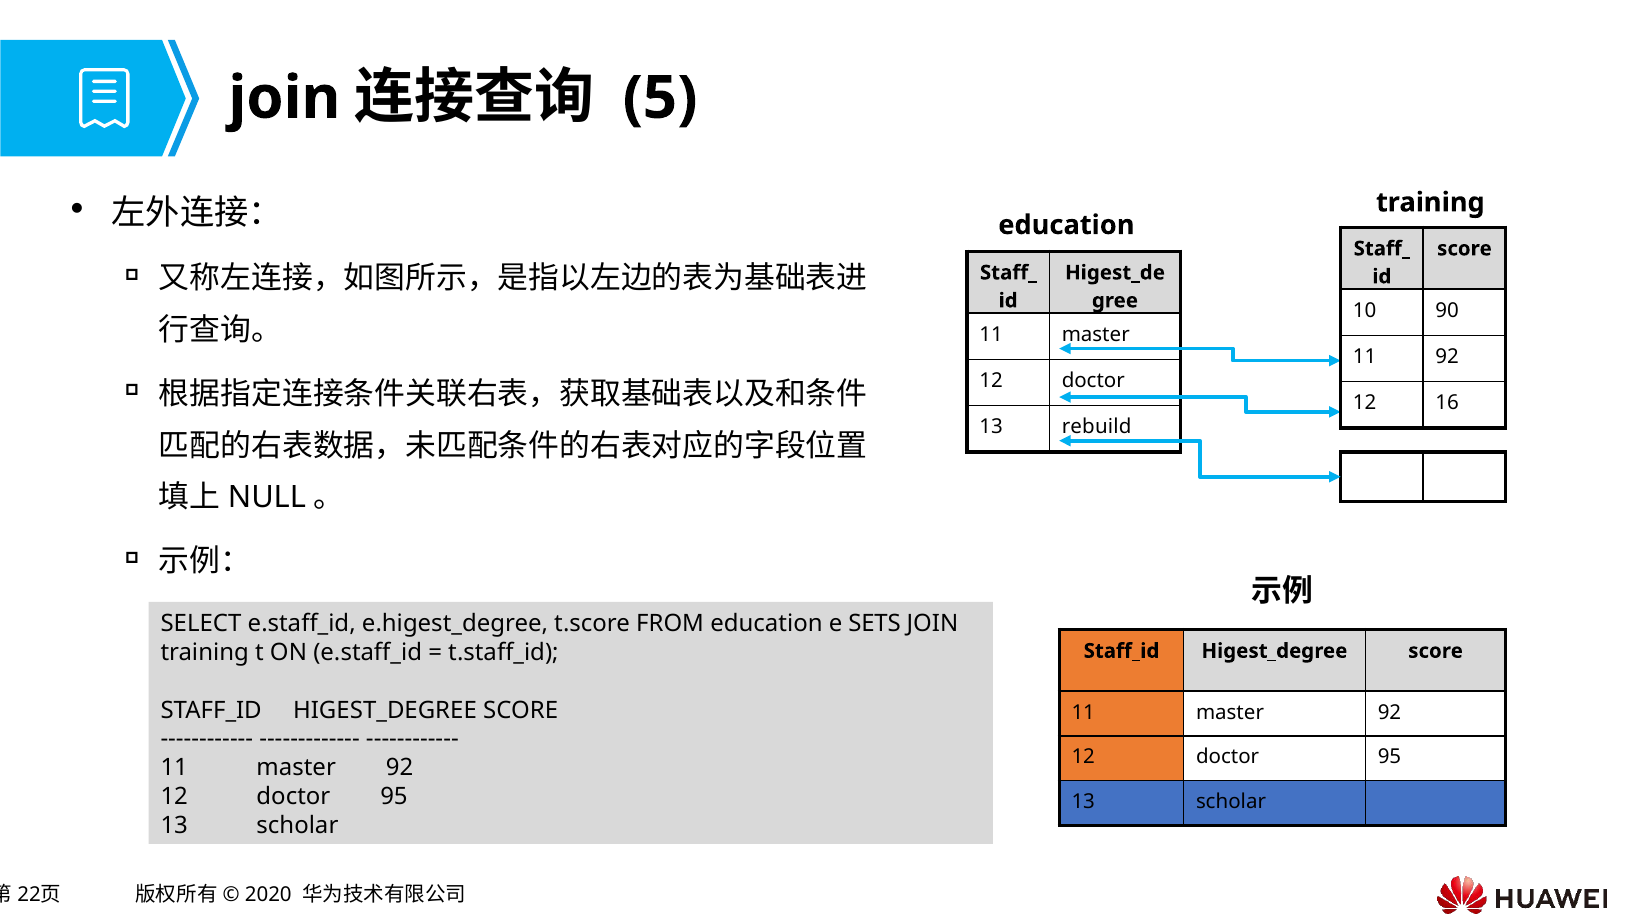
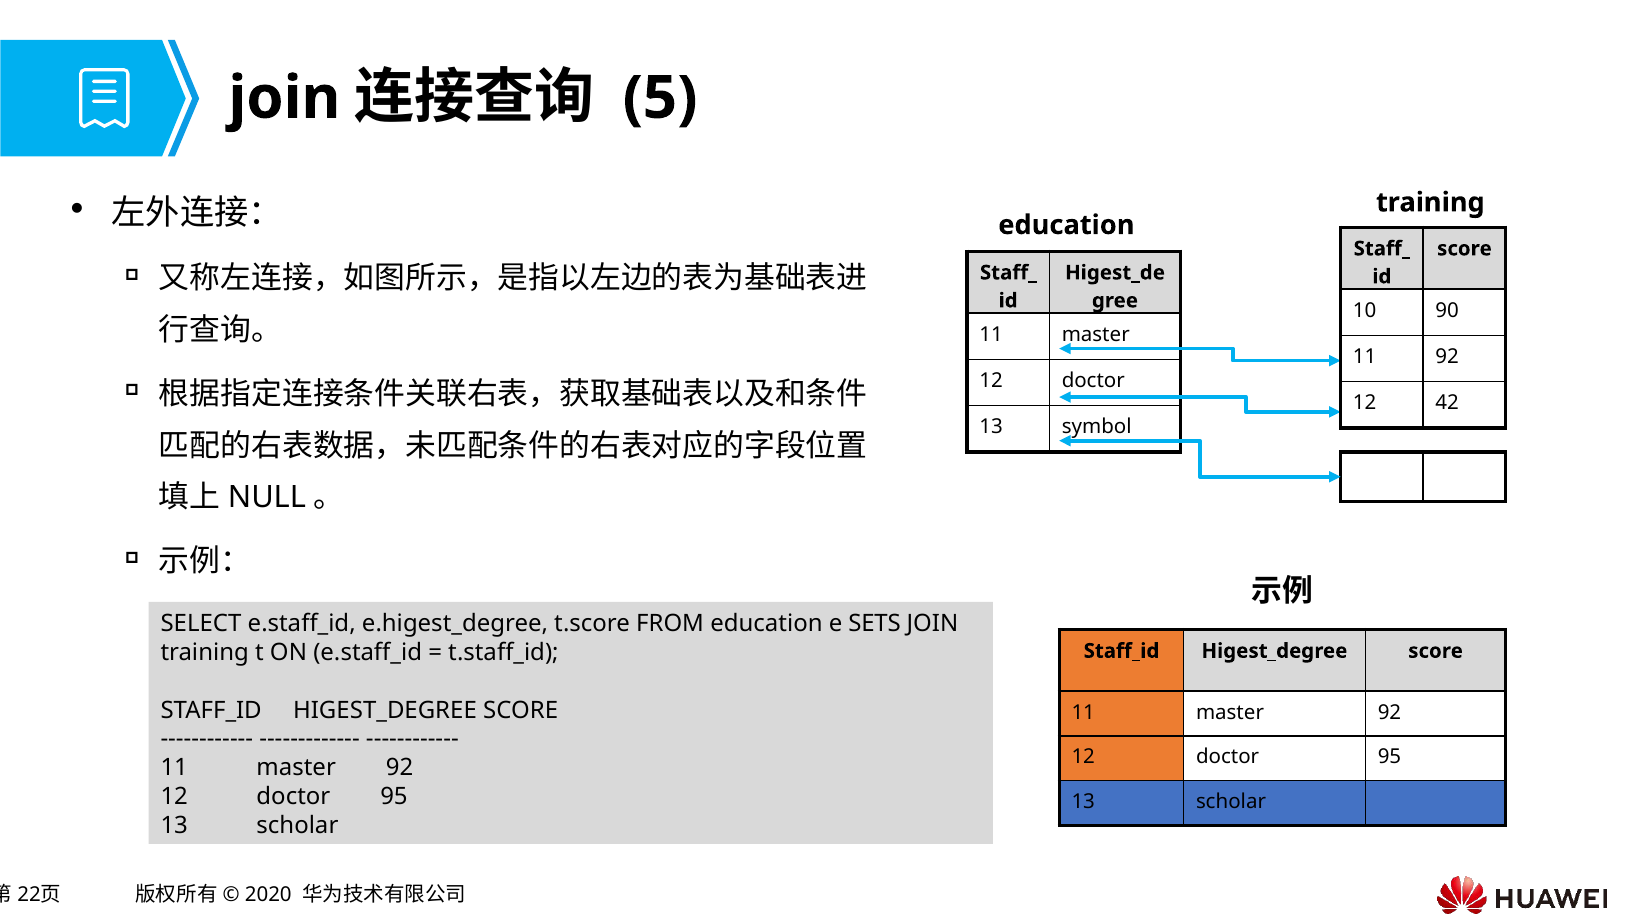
16: 16 -> 42
rebuild: rebuild -> symbol
